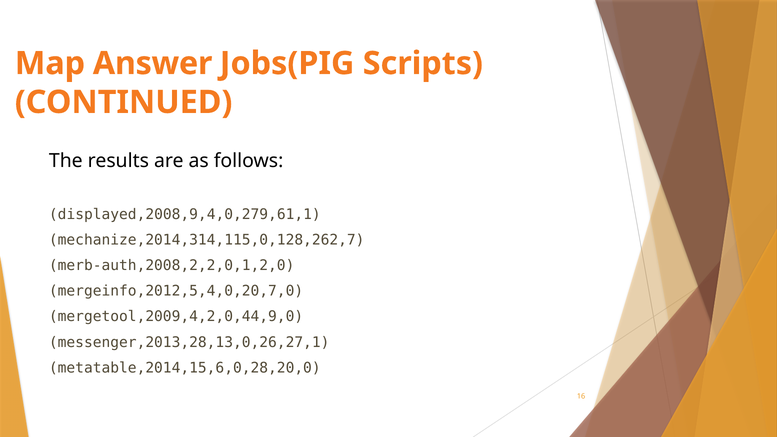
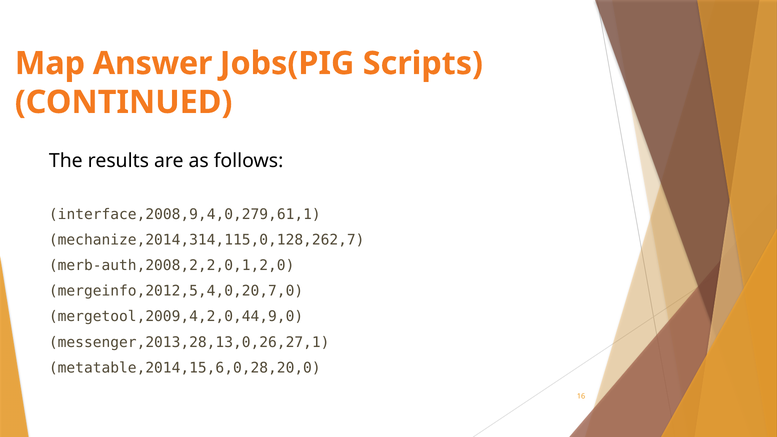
displayed,2008,9,4,0,279,61,1: displayed,2008,9,4,0,279,61,1 -> interface,2008,9,4,0,279,61,1
